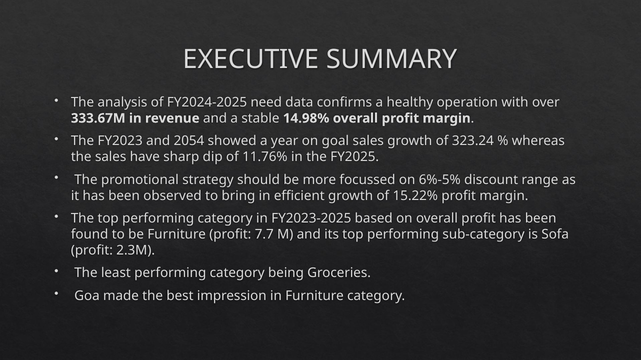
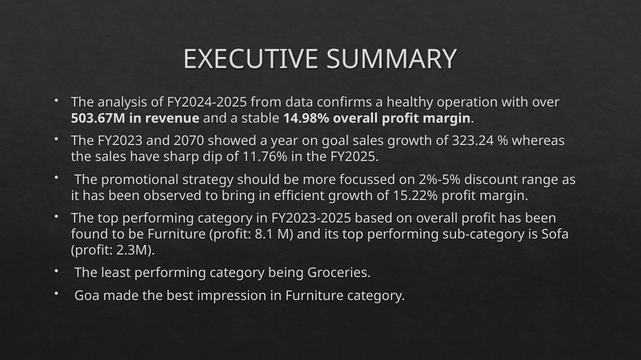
need: need -> from
333.67M: 333.67M -> 503.67M
2054: 2054 -> 2070
6%-5%: 6%-5% -> 2%-5%
7.7: 7.7 -> 8.1
